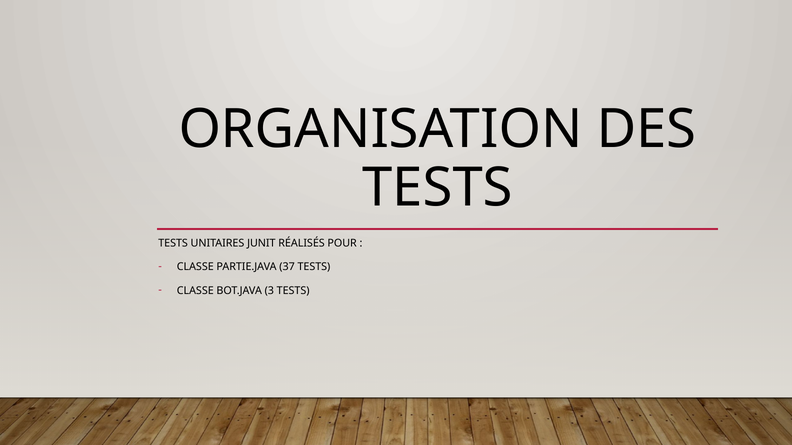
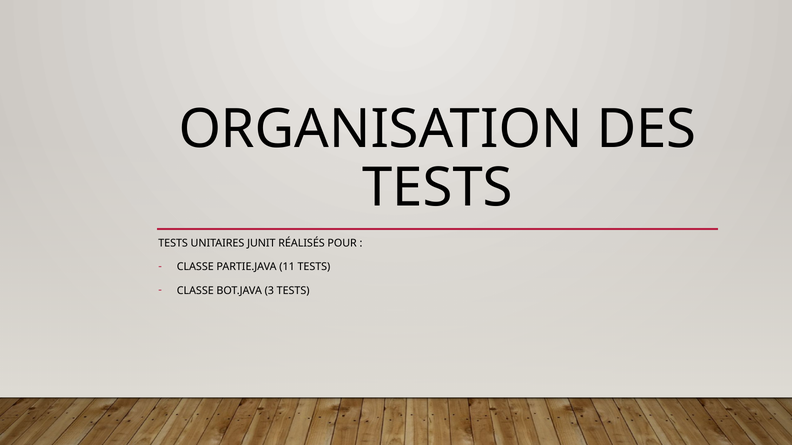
37: 37 -> 11
